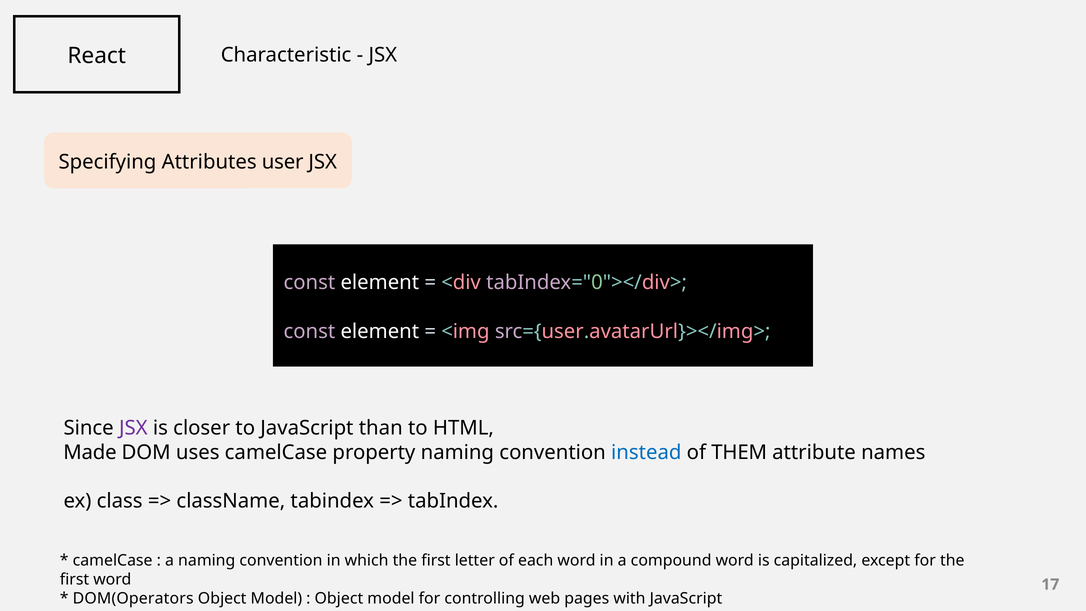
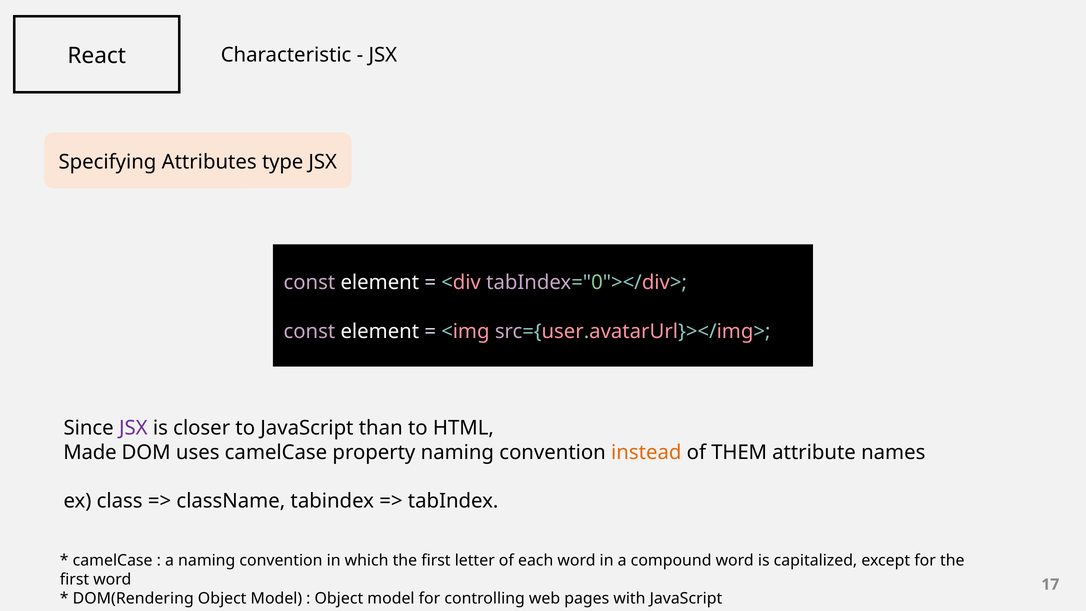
user: user -> type
instead colour: blue -> orange
DOM(Operators: DOM(Operators -> DOM(Rendering
